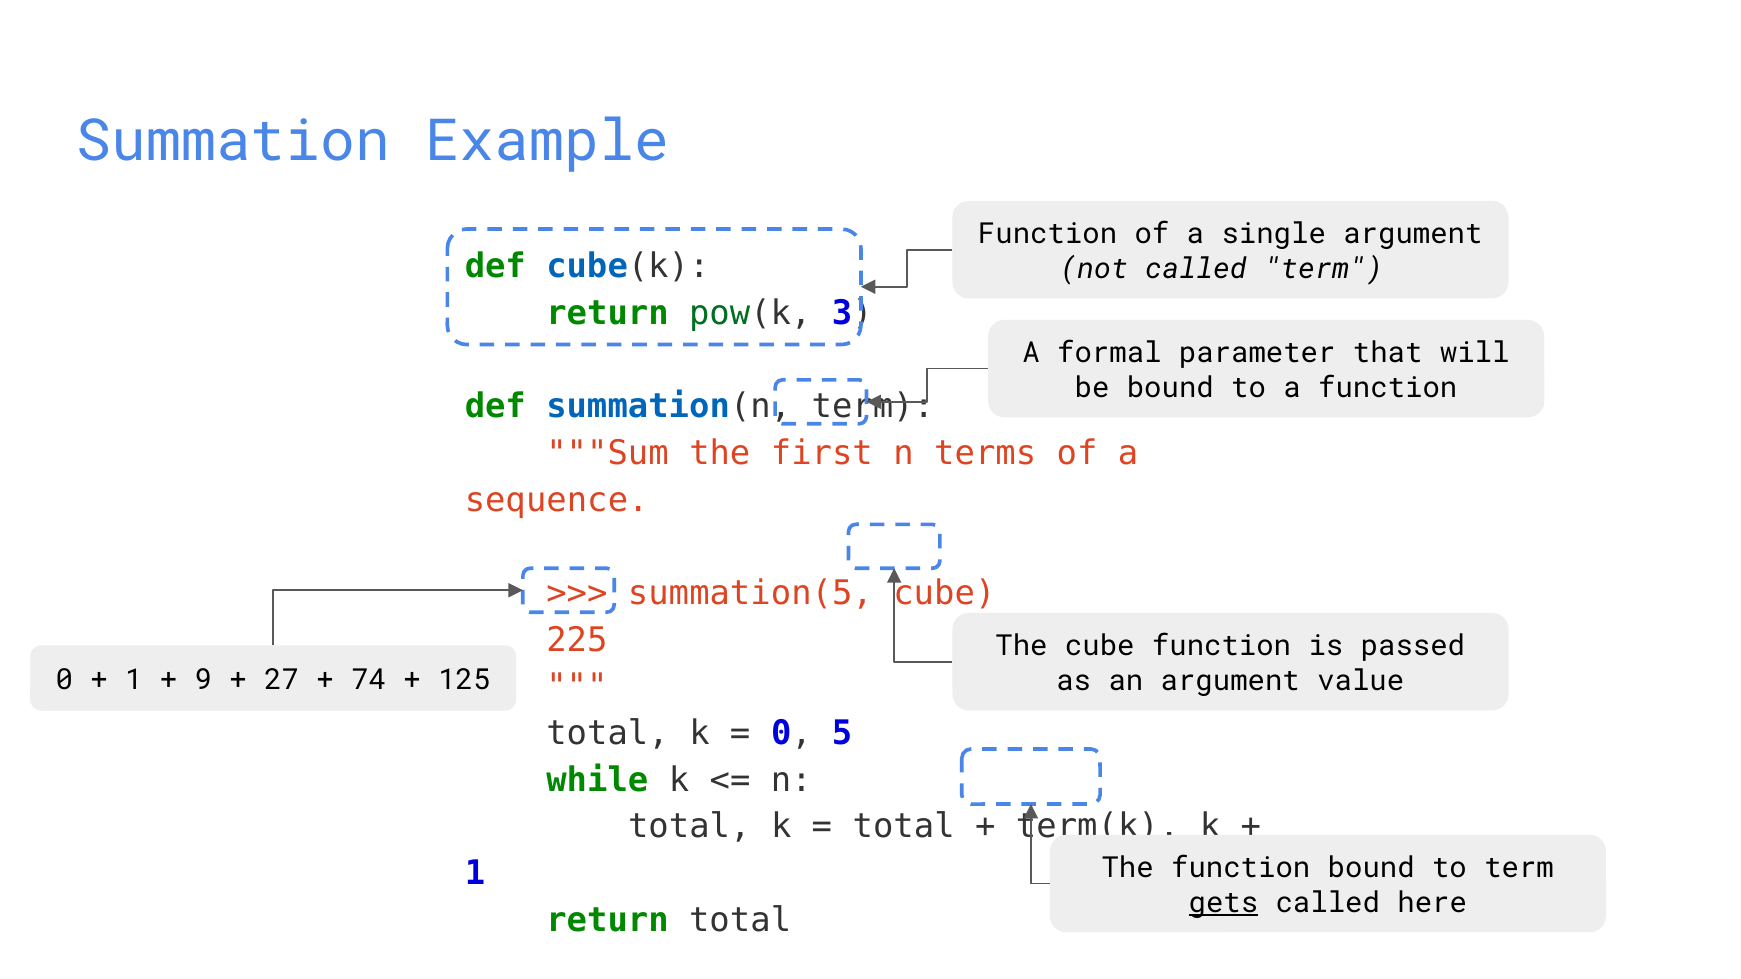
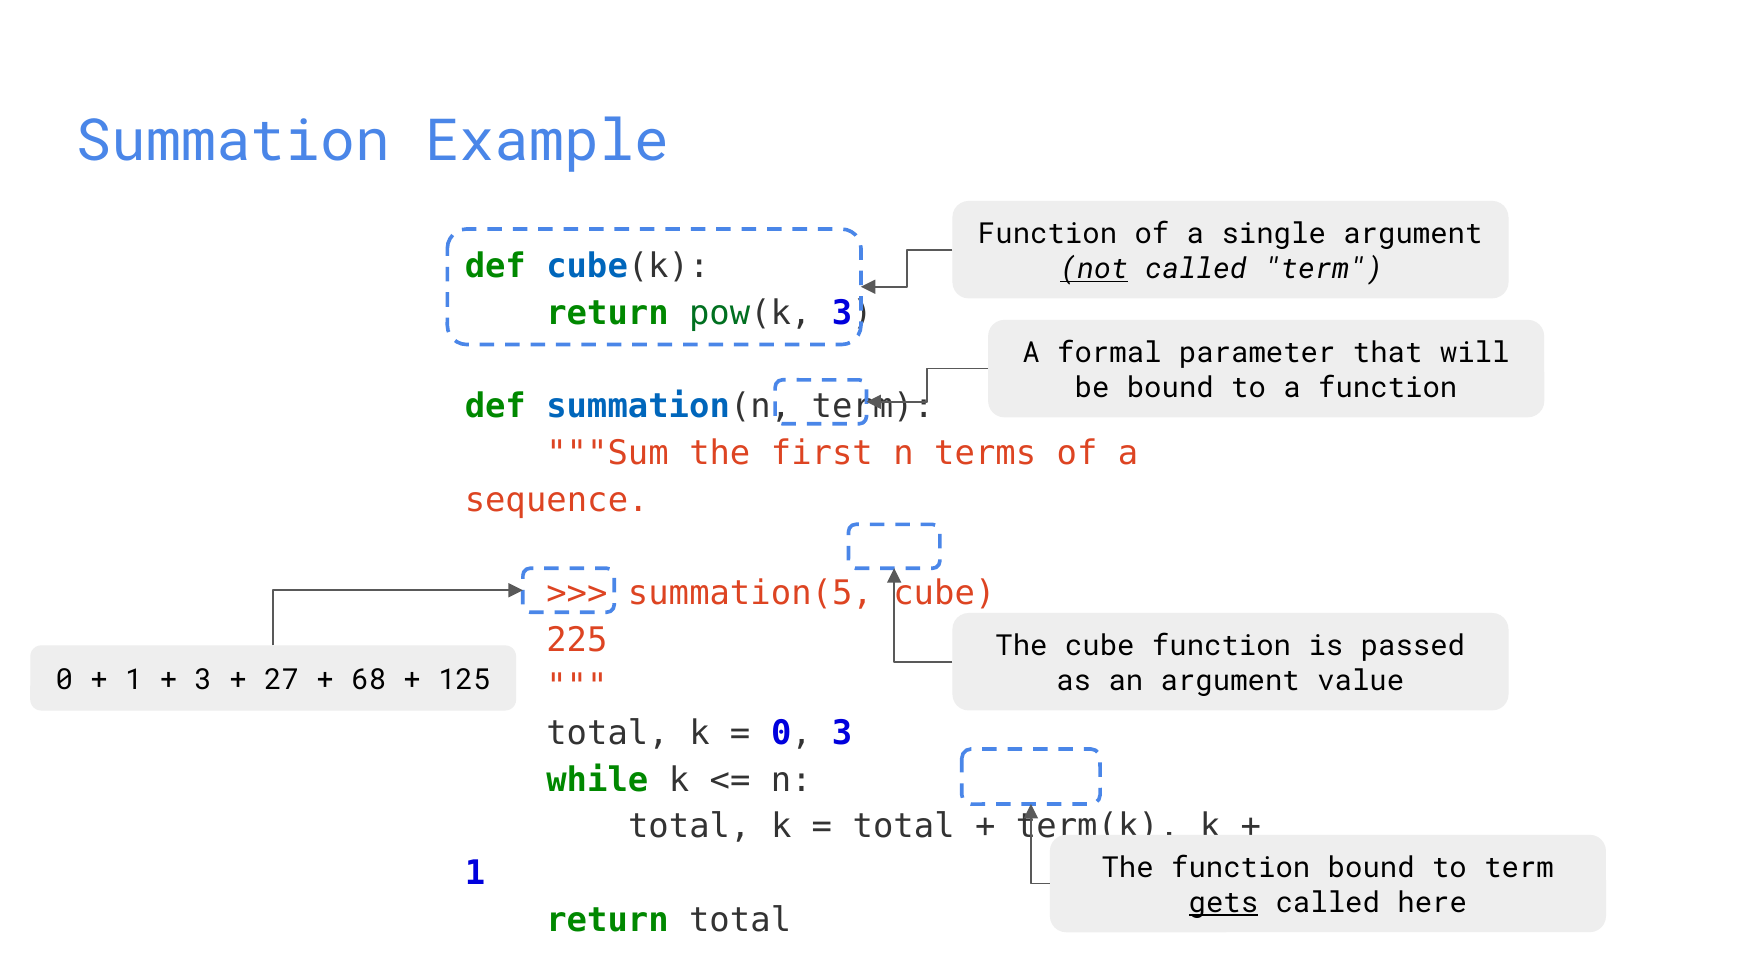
not underline: none -> present
9 at (203, 680): 9 -> 3
74: 74 -> 68
0 5: 5 -> 3
